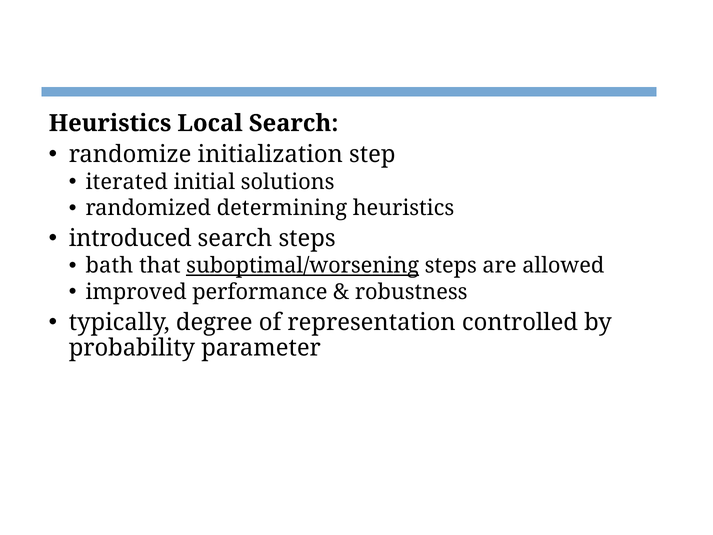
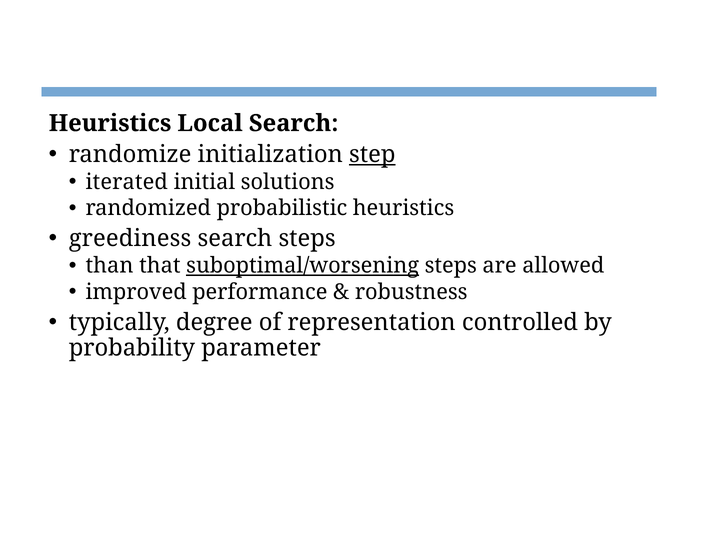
step underline: none -> present
determining: determining -> probabilistic
introduced: introduced -> greediness
bath: bath -> than
